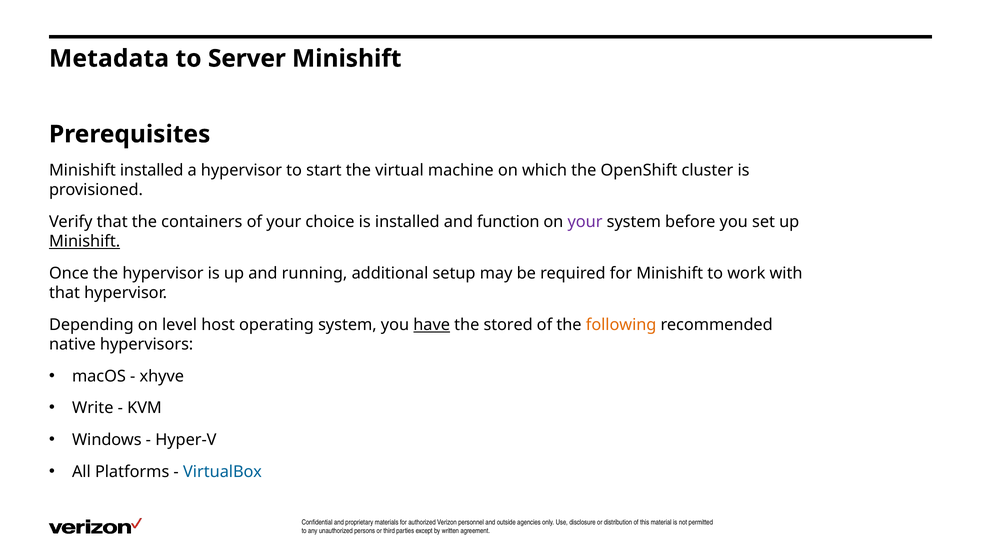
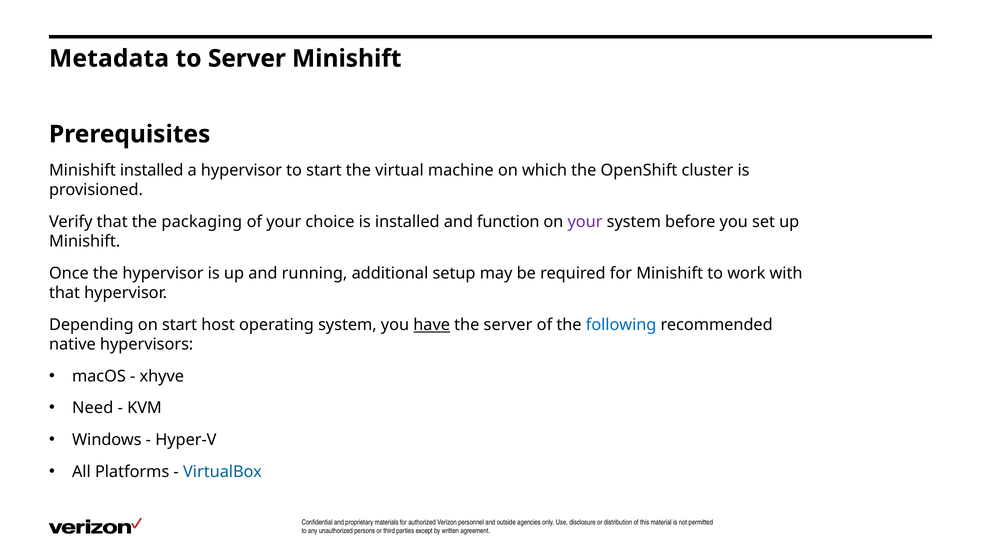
containers: containers -> packaging
Minishift at (85, 241) underline: present -> none
on level: level -> start
the stored: stored -> server
following colour: orange -> blue
Write: Write -> Need
